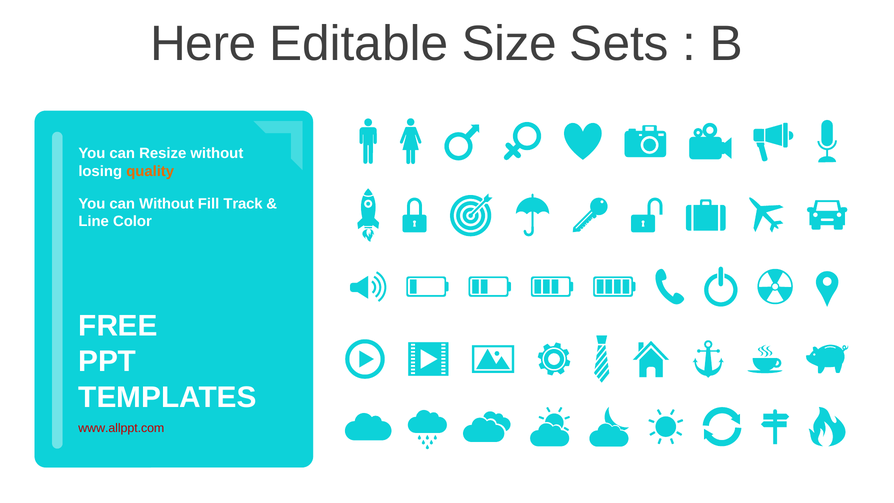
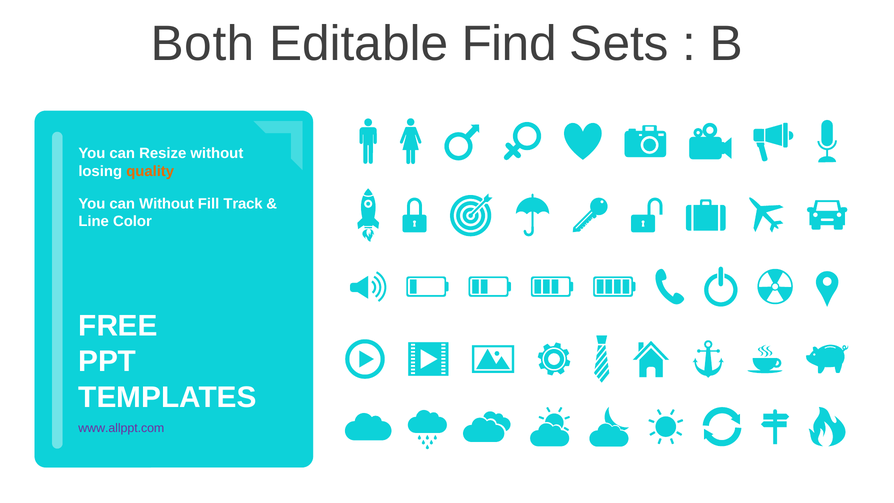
Here: Here -> Both
Size: Size -> Find
www.allppt.com colour: red -> purple
